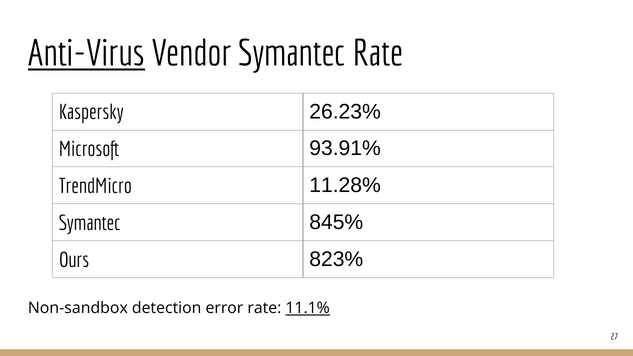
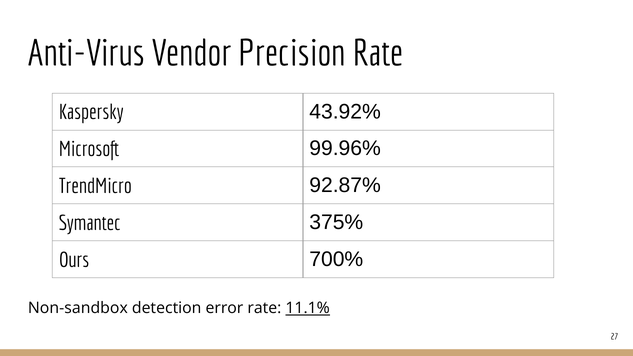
Anti-Virus underline: present -> none
Vendor Symantec: Symantec -> Precision
26.23%: 26.23% -> 43.92%
93.91%: 93.91% -> 99.96%
11.28%: 11.28% -> 92.87%
845%: 845% -> 375%
823%: 823% -> 700%
